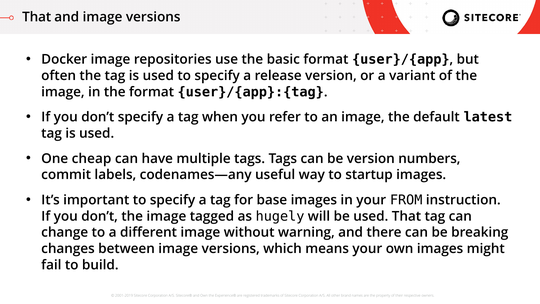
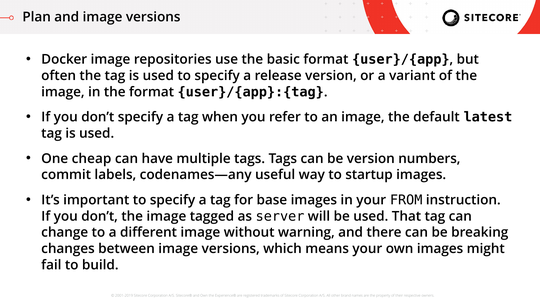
That at (37, 17): That -> Plan
hugely: hugely -> server
